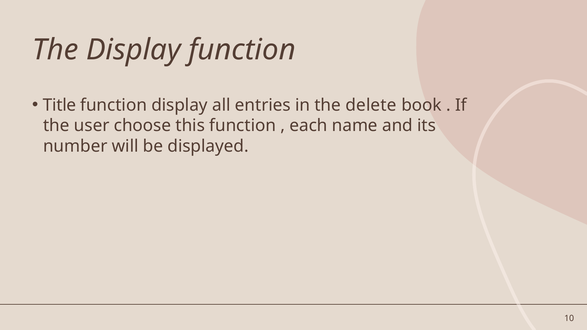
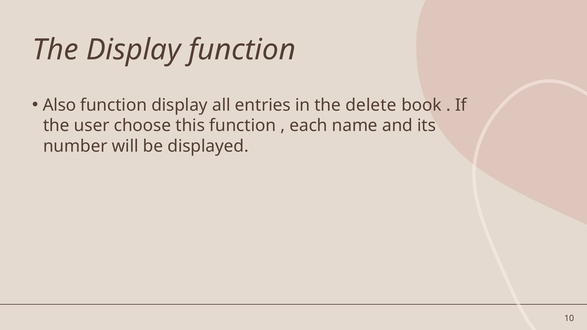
Title: Title -> Also
